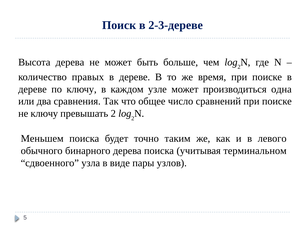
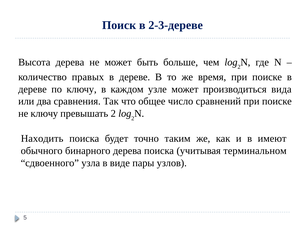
одна: одна -> вида
Меньшем: Меньшем -> Находить
левого: левого -> имеют
